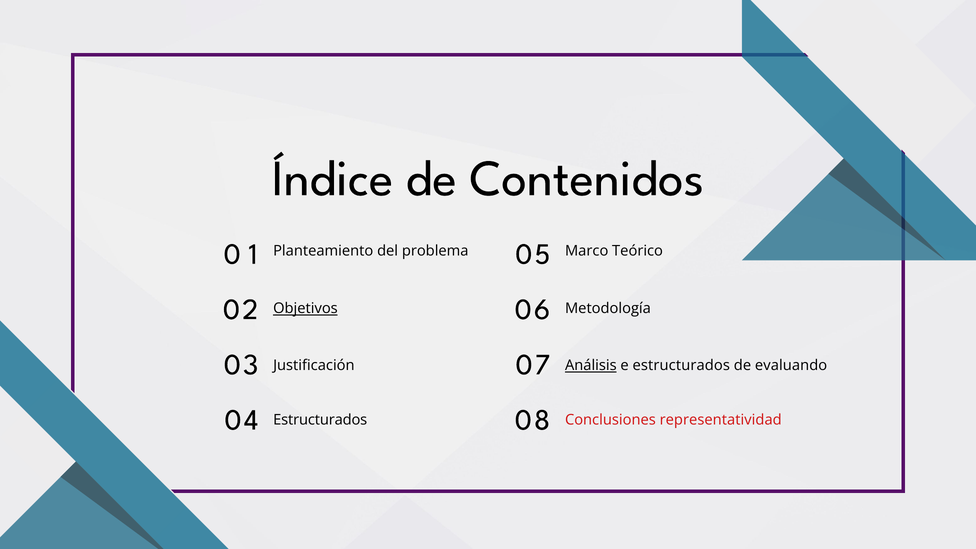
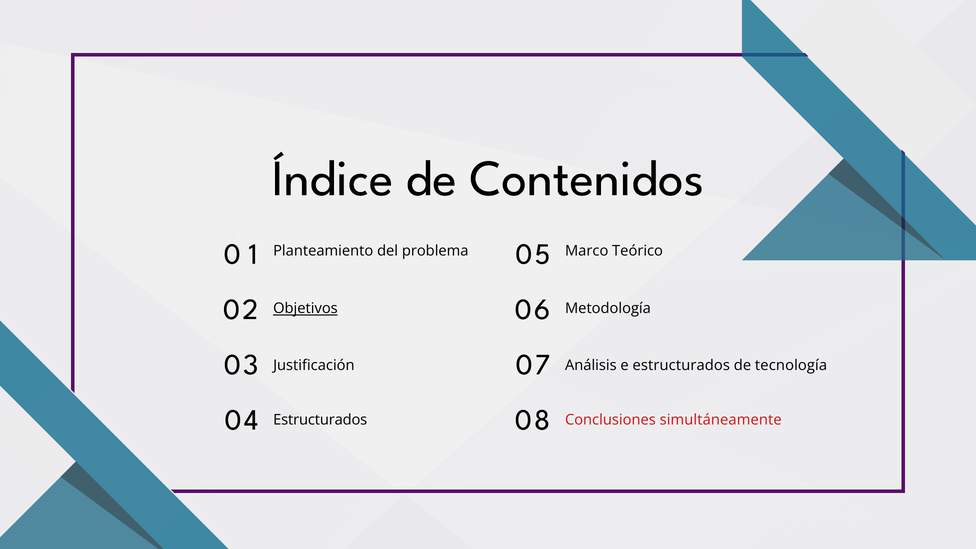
Análisis underline: present -> none
evaluando: evaluando -> tecnología
representatividad: representatividad -> simultáneamente
